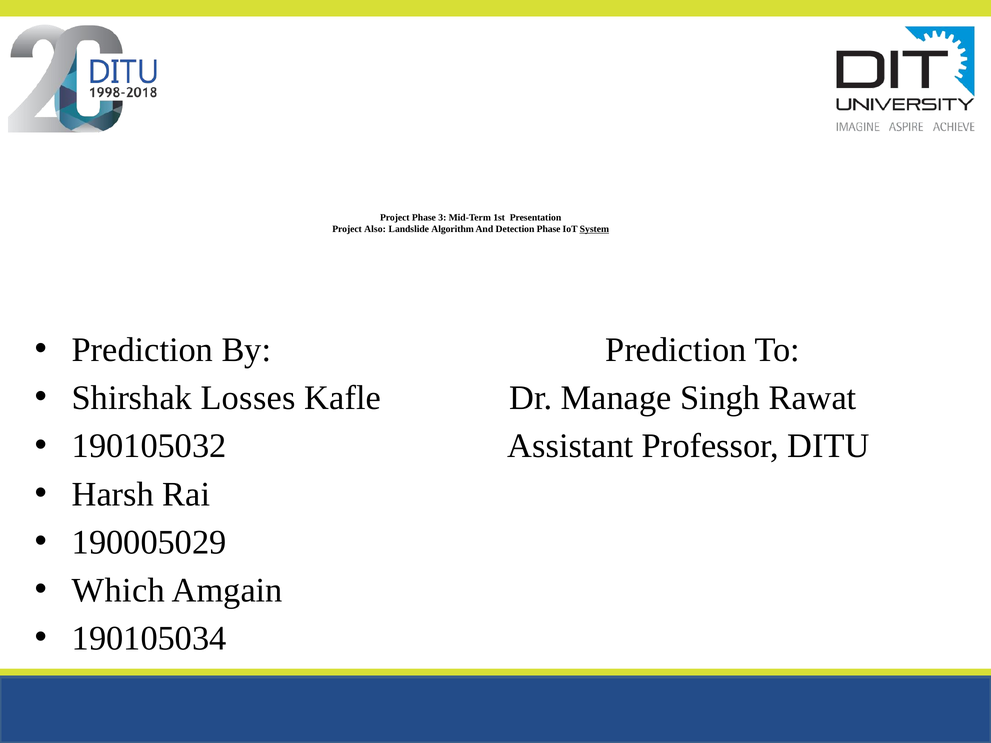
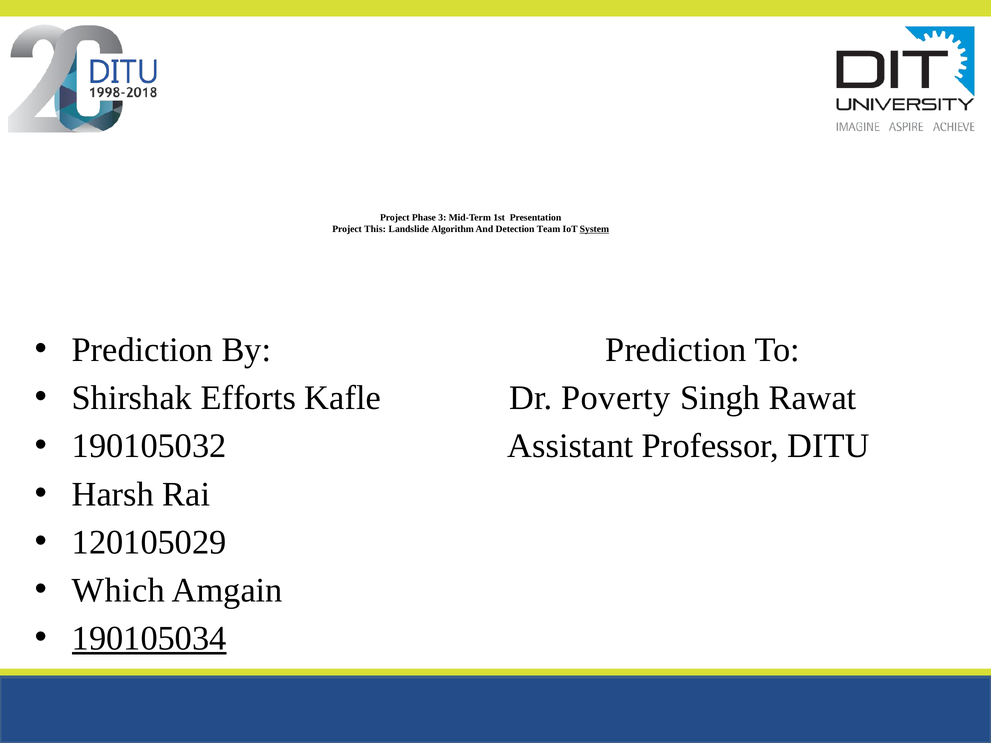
Also: Also -> This
Detection Phase: Phase -> Team
Losses: Losses -> Efforts
Manage: Manage -> Poverty
190005029: 190005029 -> 120105029
190105034 underline: none -> present
